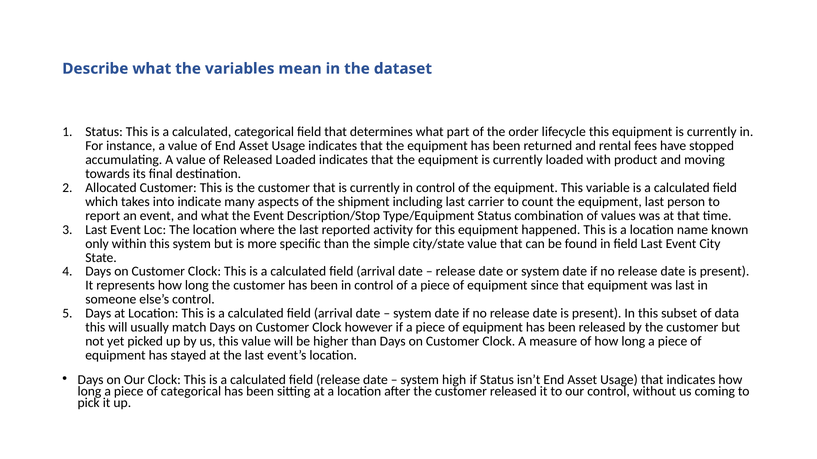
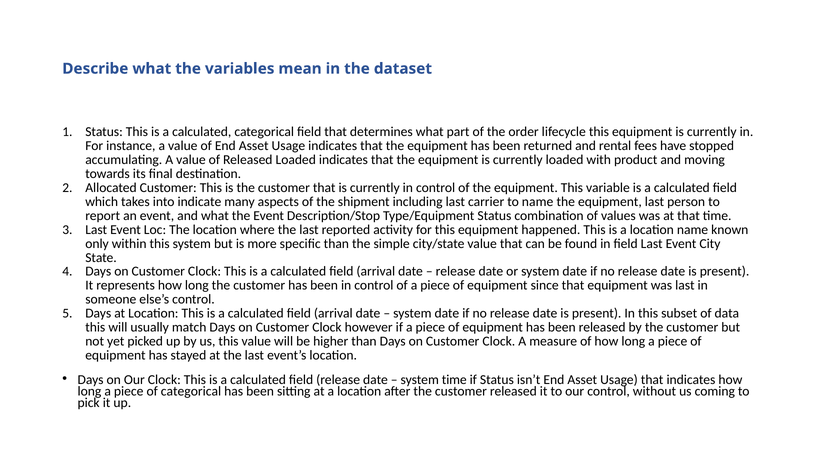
to count: count -> name
system high: high -> time
